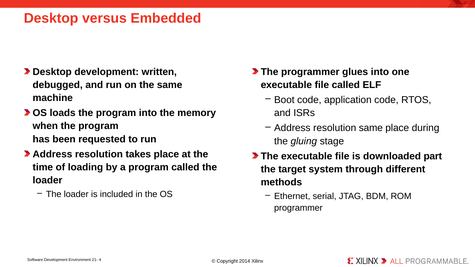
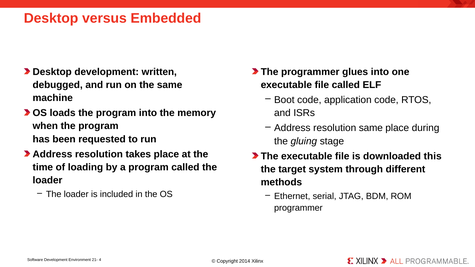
part: part -> this
